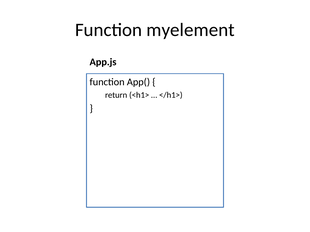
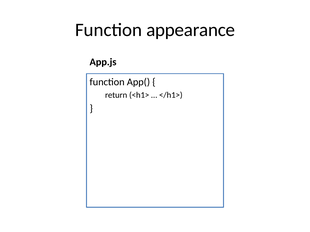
myelement: myelement -> appearance
